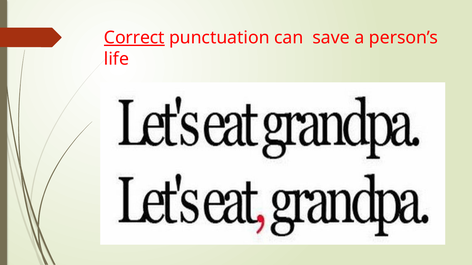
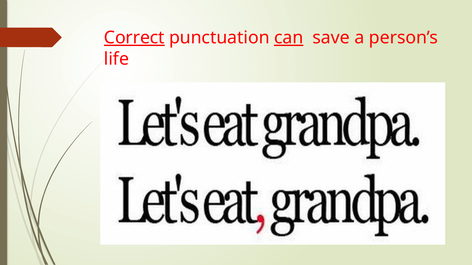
can underline: none -> present
